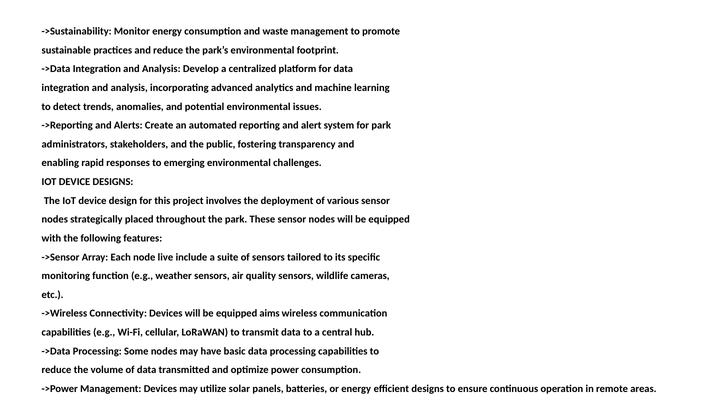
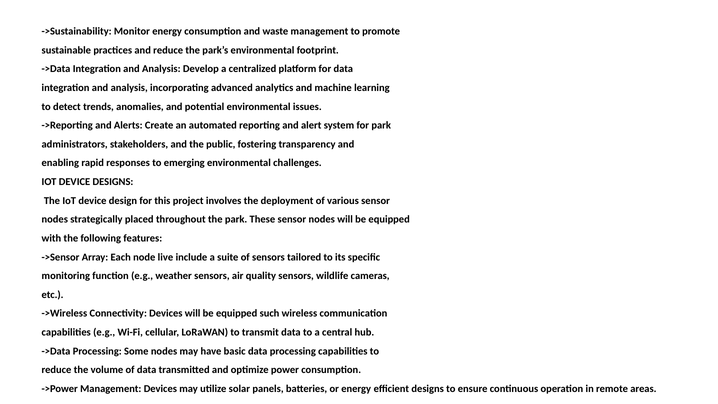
aims: aims -> such
